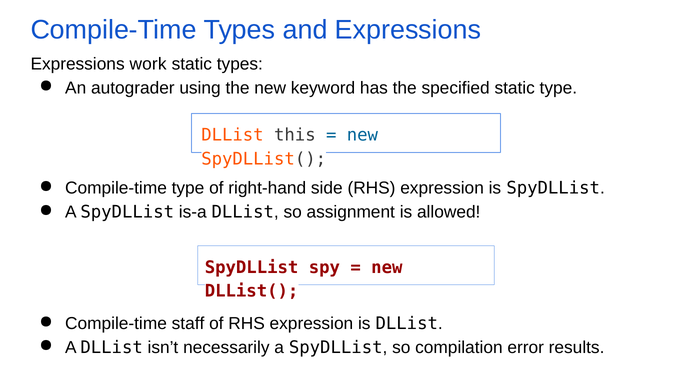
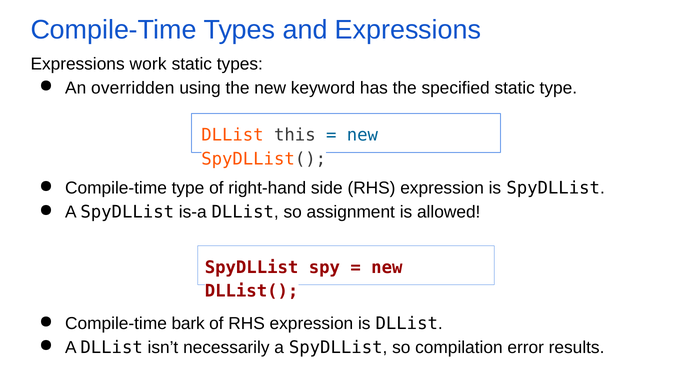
autograder: autograder -> overridden
staff: staff -> bark
